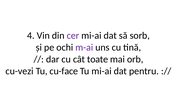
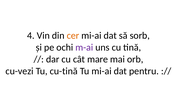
cer colour: purple -> orange
toate: toate -> mare
cu-face: cu-face -> cu-tină
